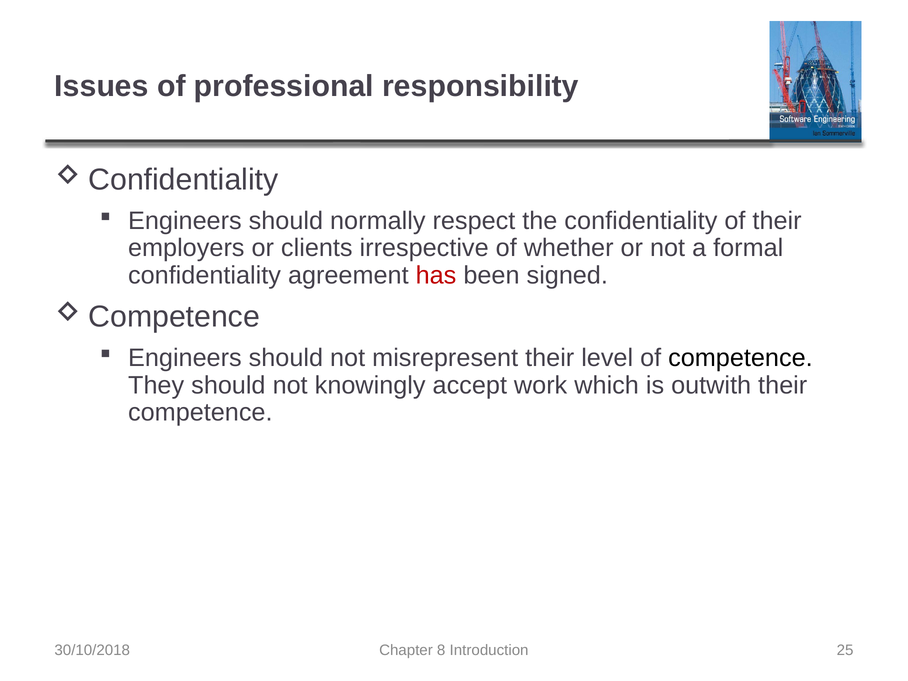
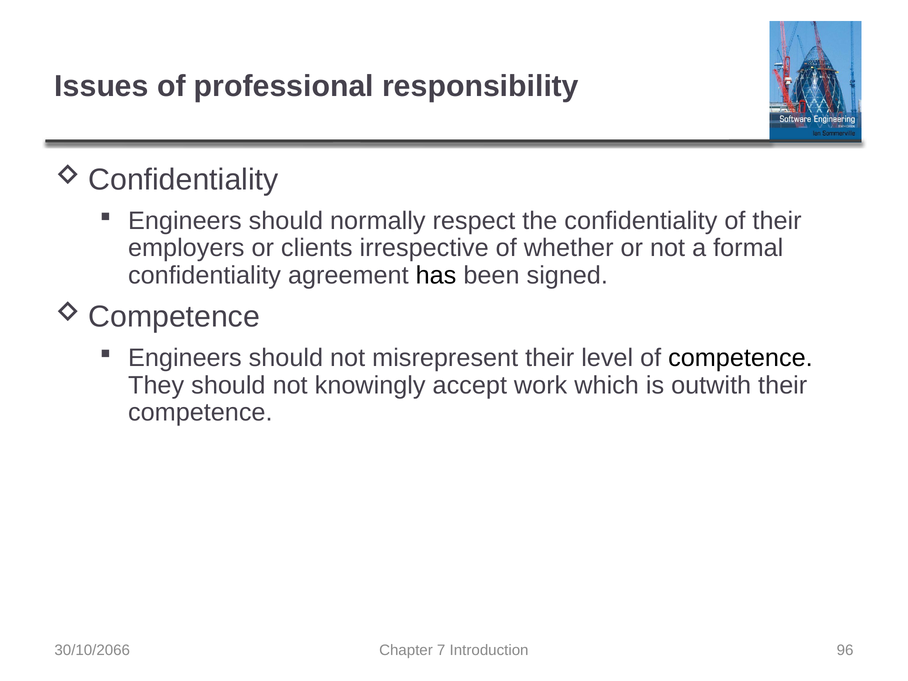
has colour: red -> black
30/10/2018: 30/10/2018 -> 30/10/2066
8: 8 -> 7
25: 25 -> 96
